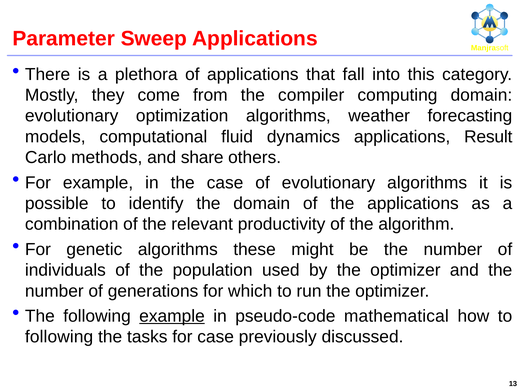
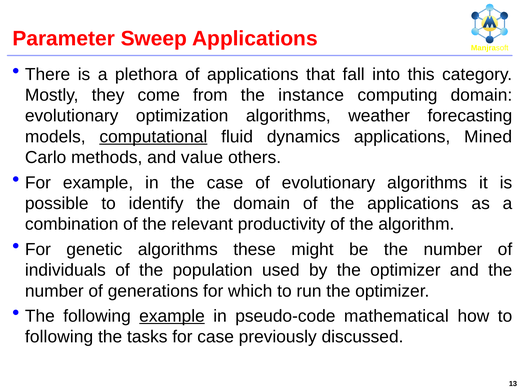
compiler: compiler -> instance
computational underline: none -> present
Result: Result -> Mined
share: share -> value
